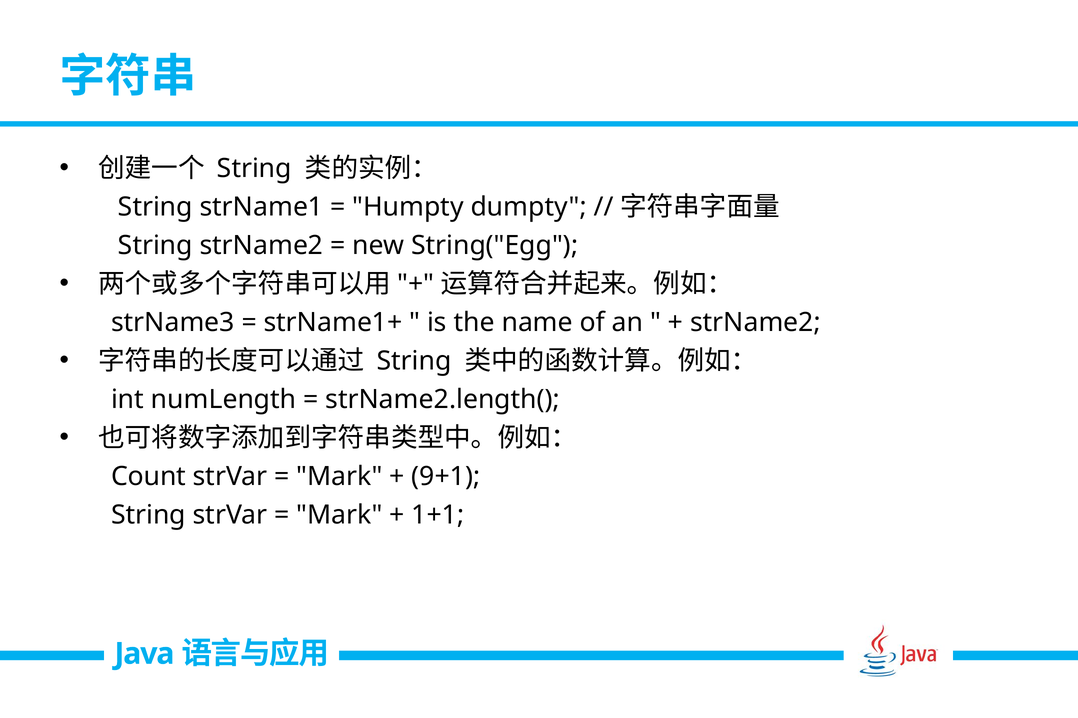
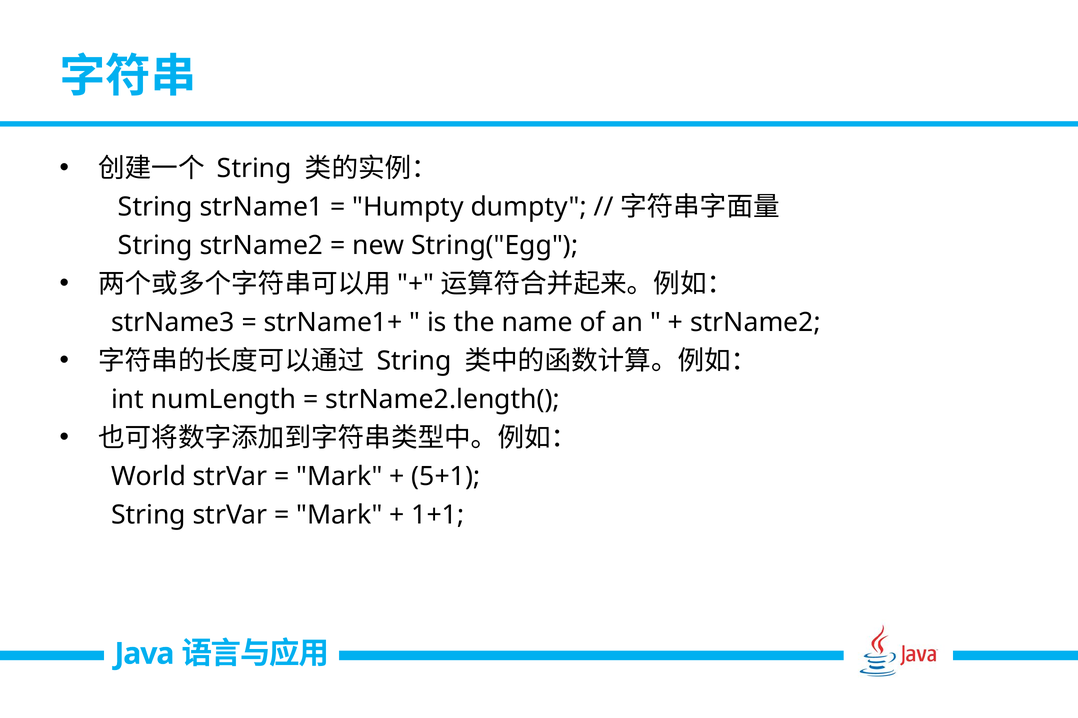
Count: Count -> World
9+1: 9+1 -> 5+1
